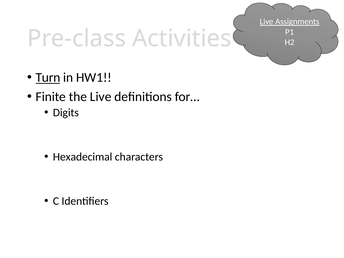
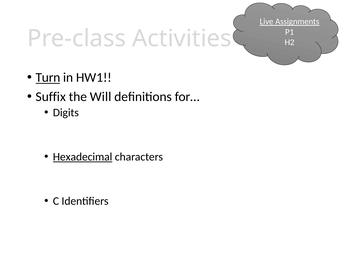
Finite: Finite -> Suffix
the Live: Live -> Will
Hexadecimal underline: none -> present
